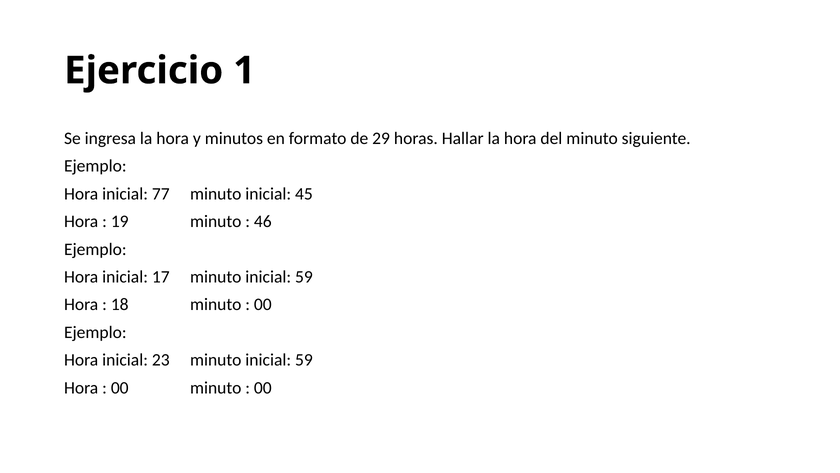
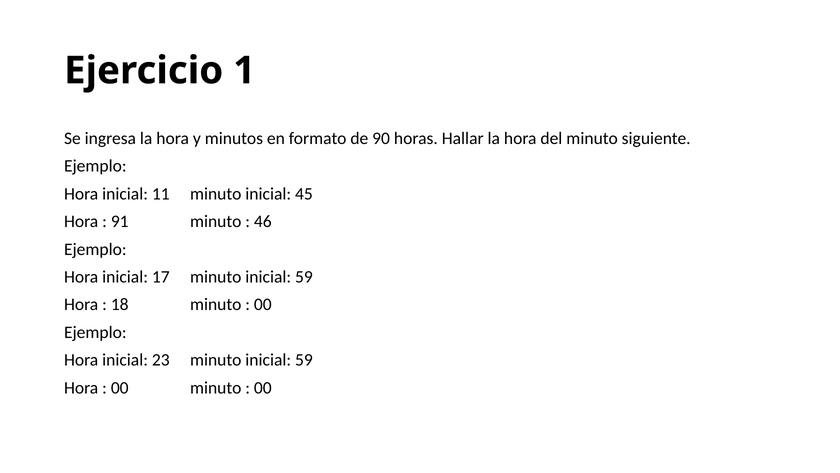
29: 29 -> 90
77: 77 -> 11
19: 19 -> 91
